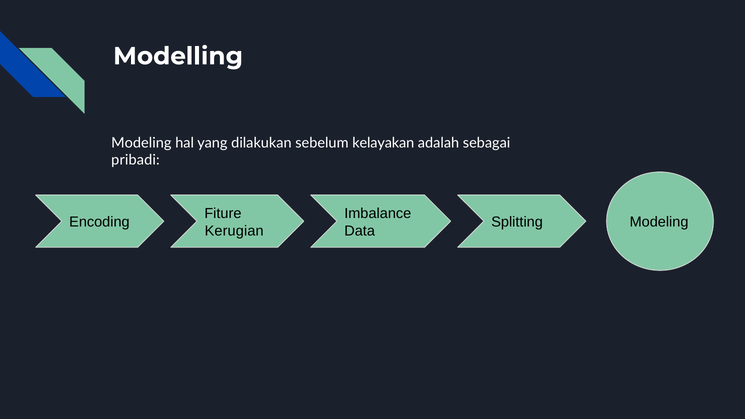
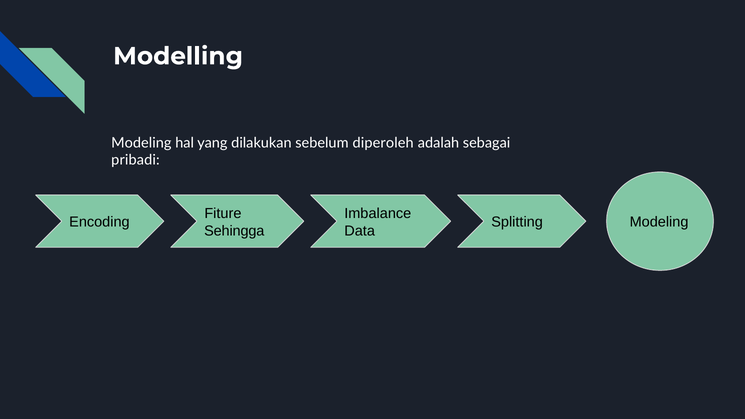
kelayakan: kelayakan -> diperoleh
Kerugian: Kerugian -> Sehingga
